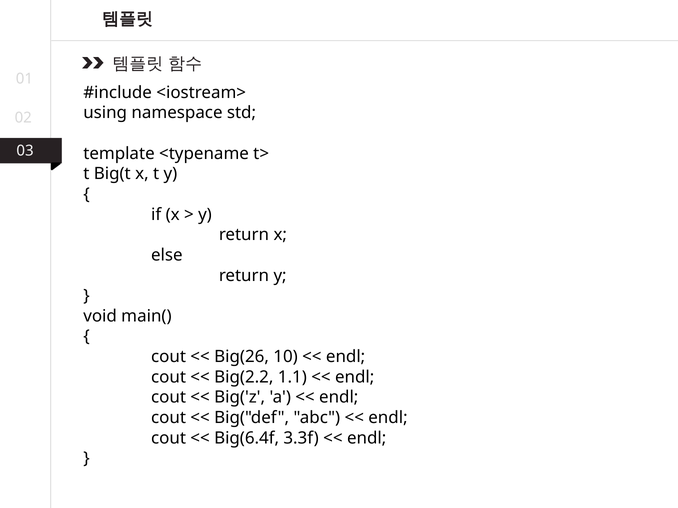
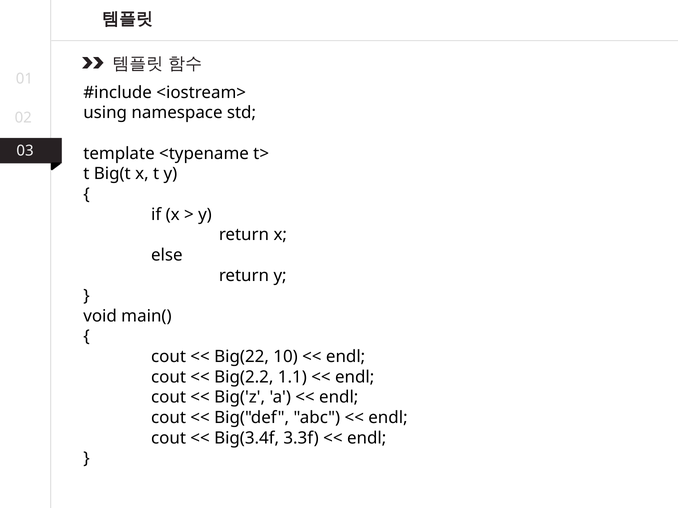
Big(26: Big(26 -> Big(22
Big(6.4f: Big(6.4f -> Big(3.4f
